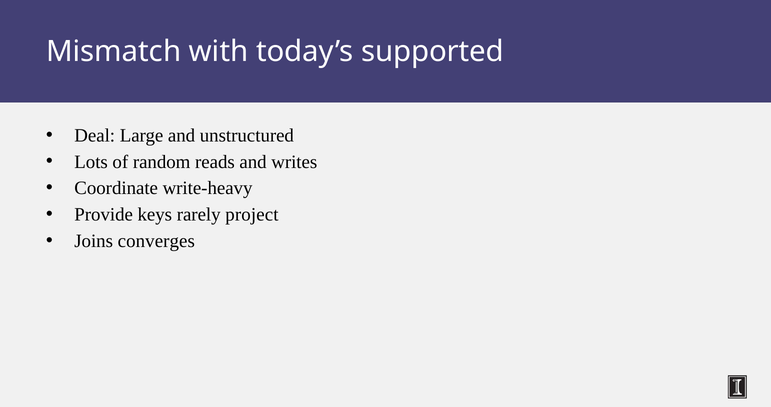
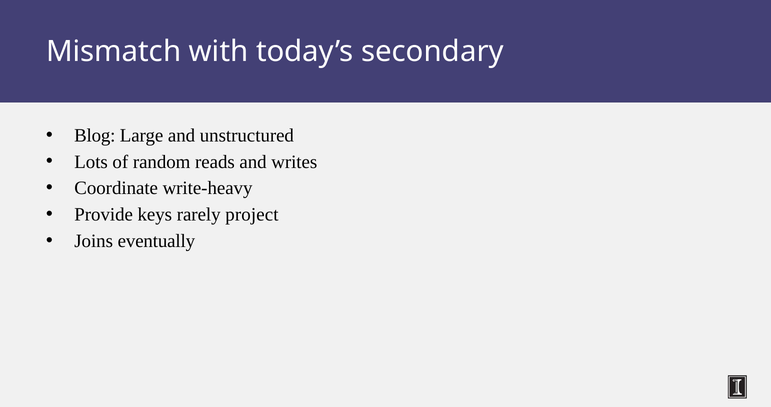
supported: supported -> secondary
Deal: Deal -> Blog
converges: converges -> eventually
